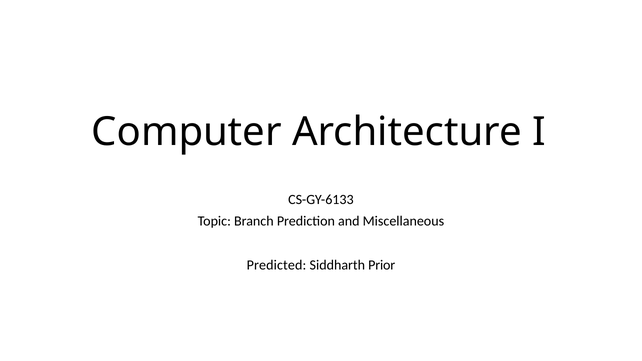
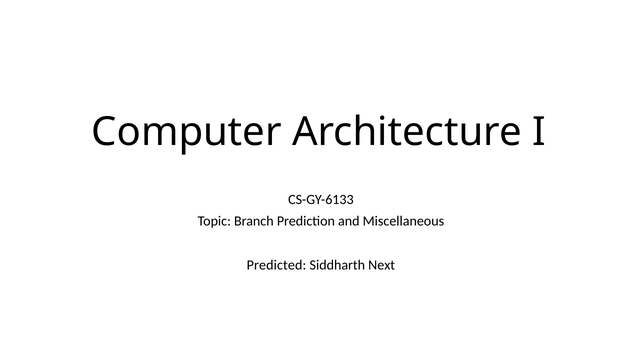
Prior: Prior -> Next
